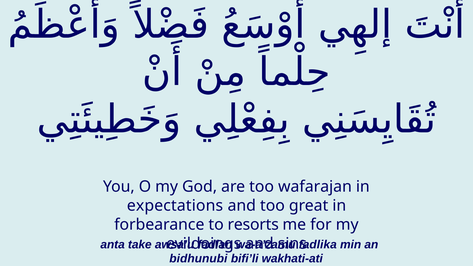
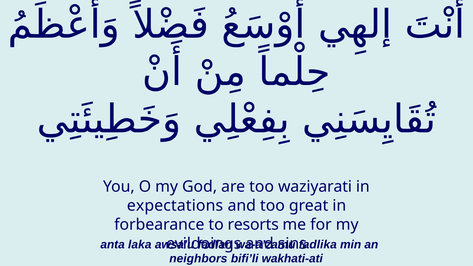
wafarajan: wafarajan -> waziyarati
take: take -> laka
bidhunubi: bidhunubi -> neighbors
